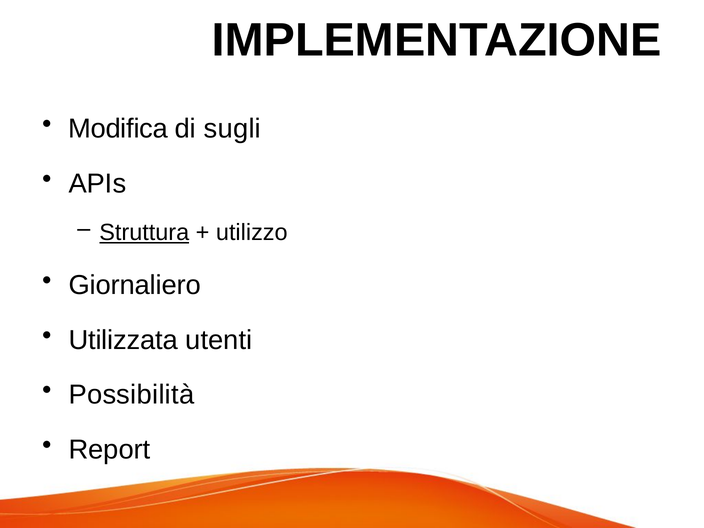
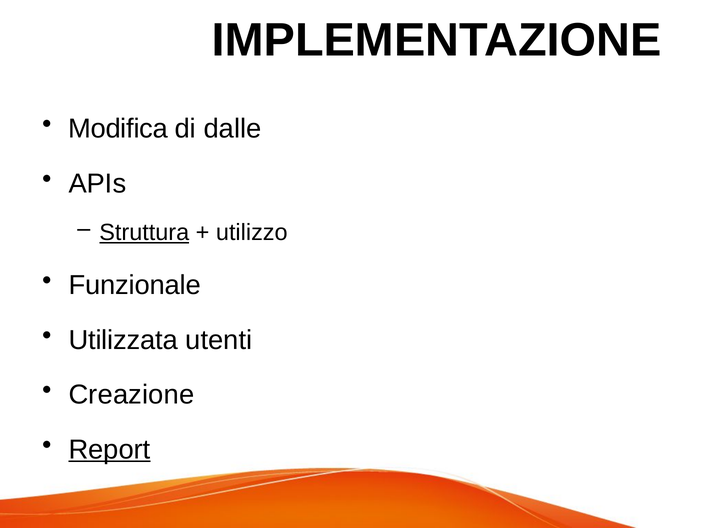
sugli: sugli -> dalle
Giornaliero: Giornaliero -> Funzionale
Possibilità: Possibilità -> Creazione
Report underline: none -> present
